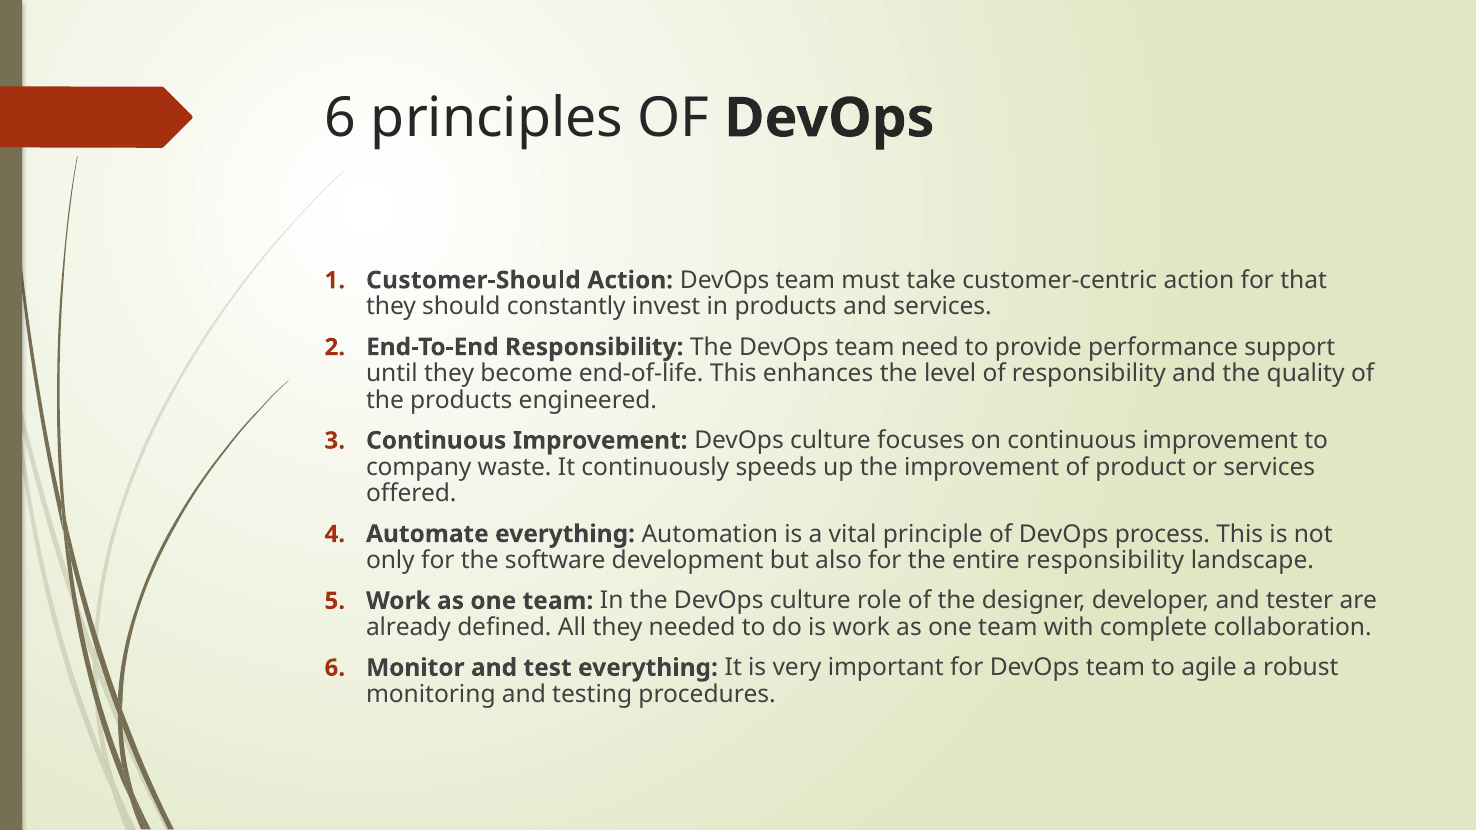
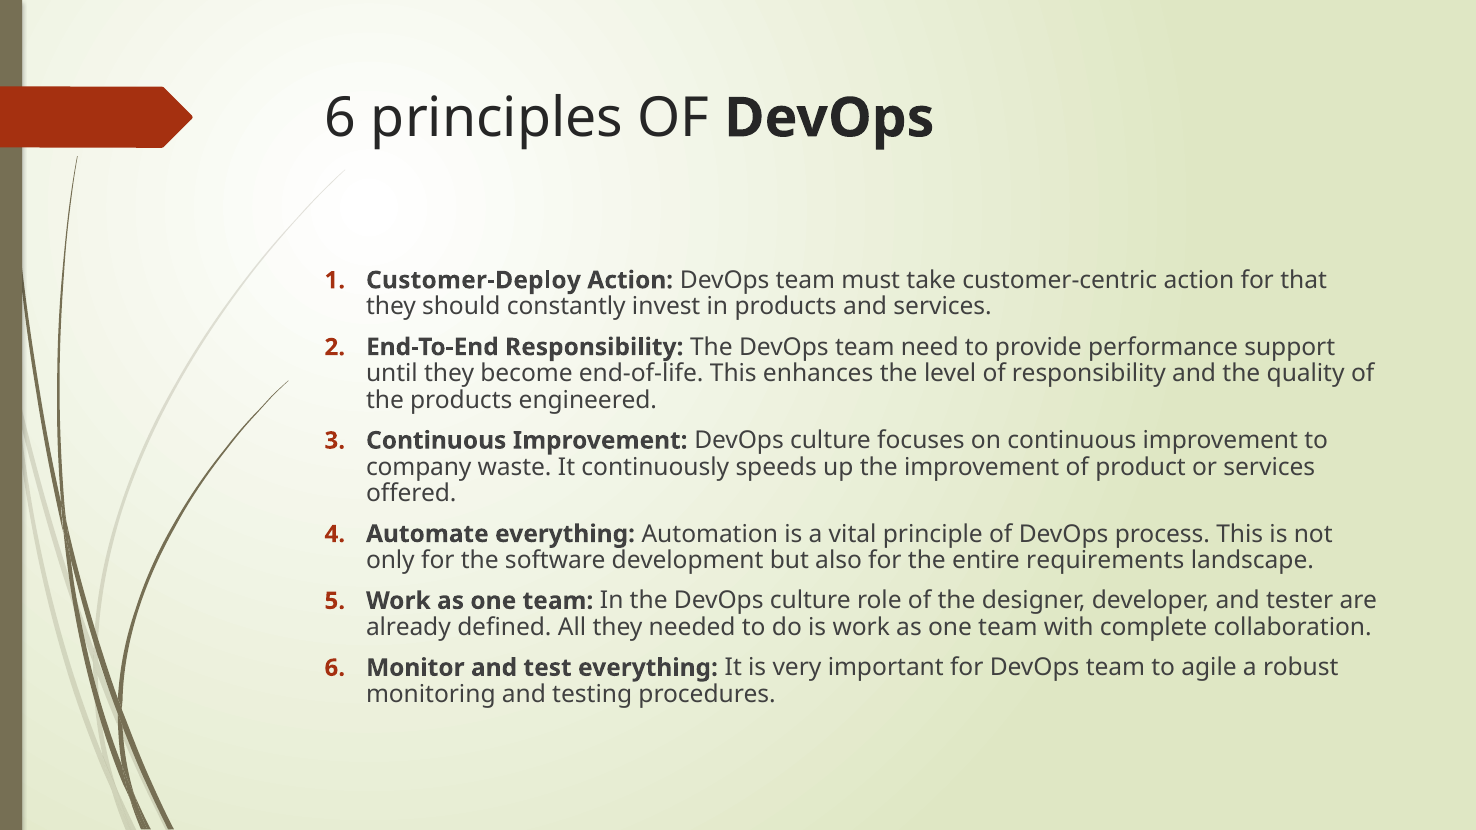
Customer-Should: Customer-Should -> Customer-Deploy
entire responsibility: responsibility -> requirements
